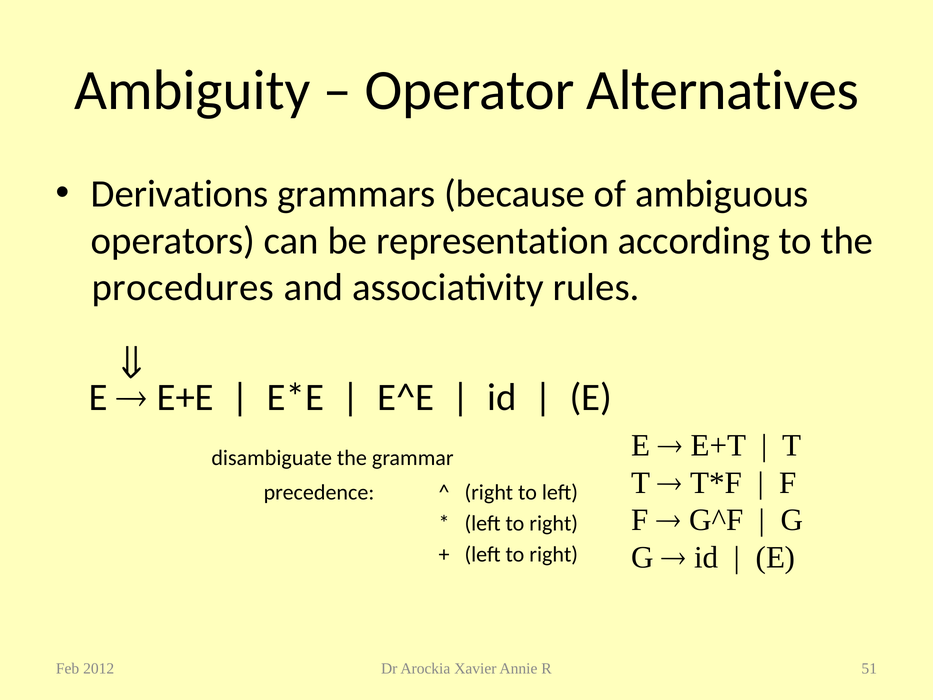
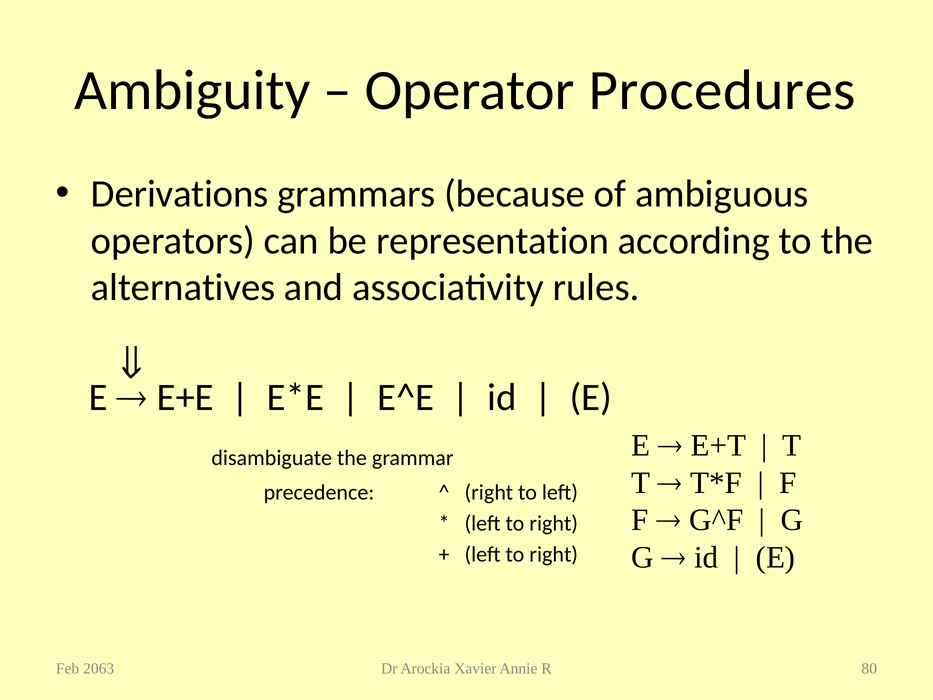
Alternatives: Alternatives -> Procedures
procedures: procedures -> alternatives
2012: 2012 -> 2063
51: 51 -> 80
